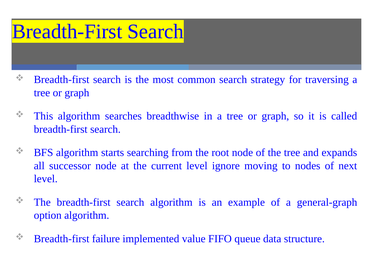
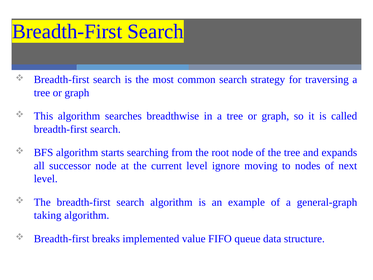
option: option -> taking
failure: failure -> breaks
